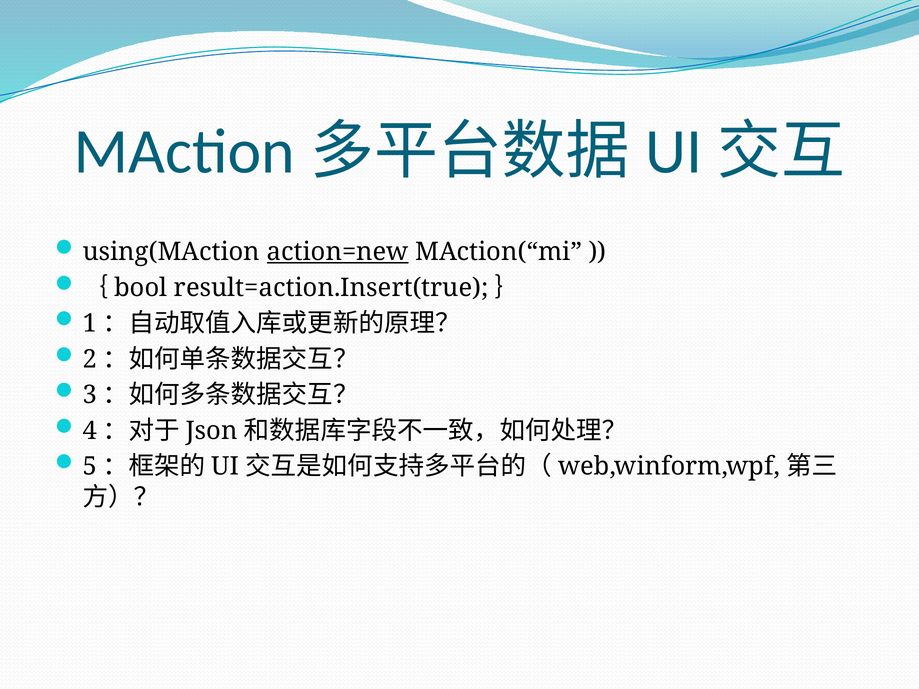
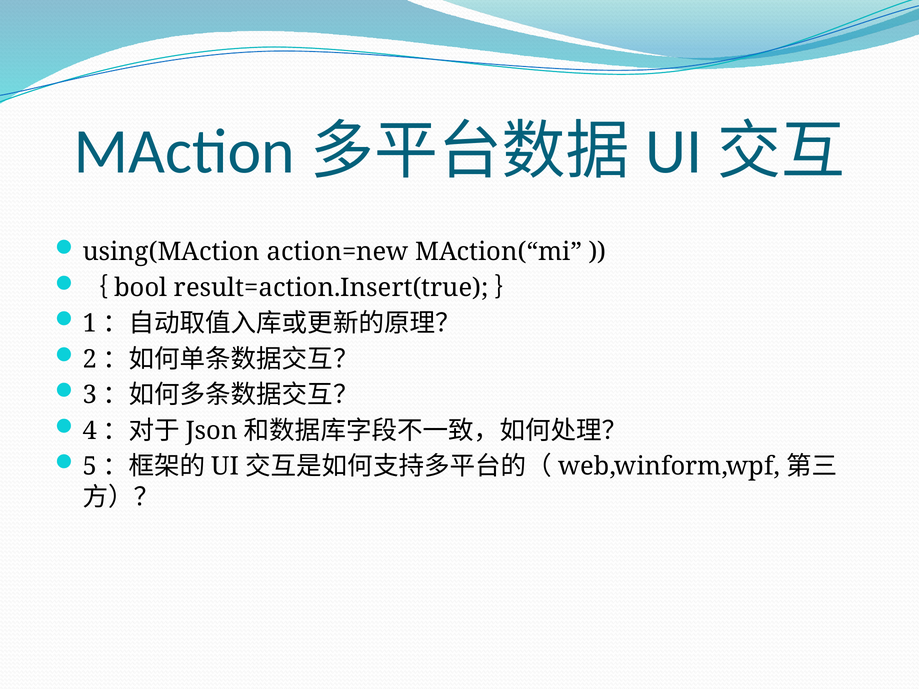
action=new underline: present -> none
